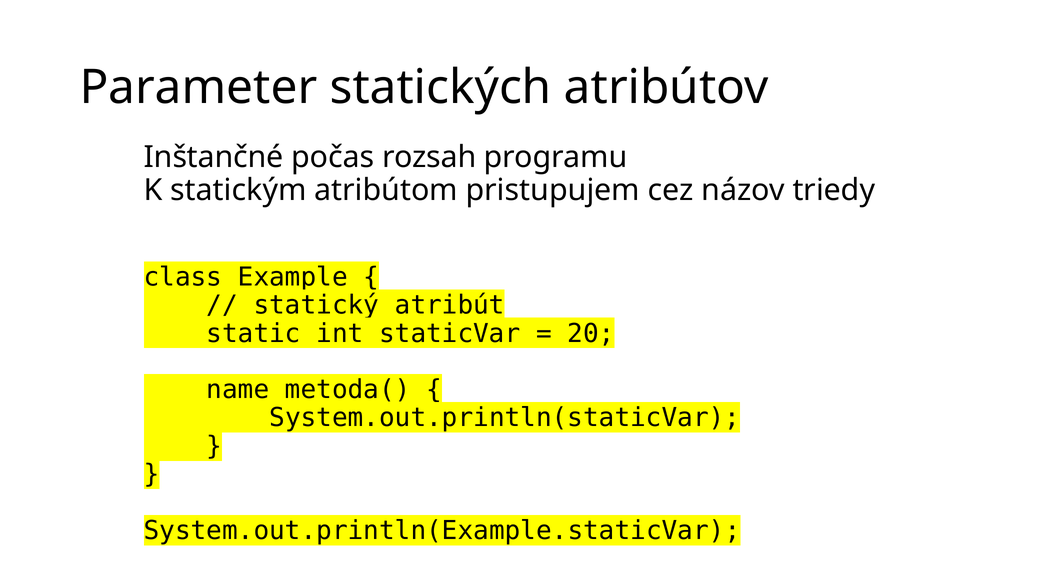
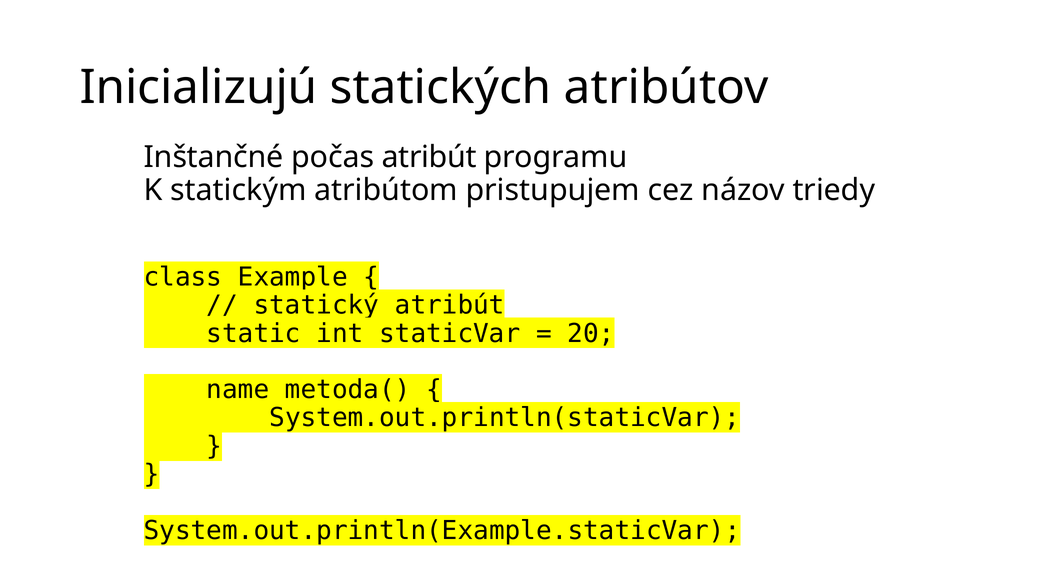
Parameter: Parameter -> Inicializujú
počas rozsah: rozsah -> atribút
